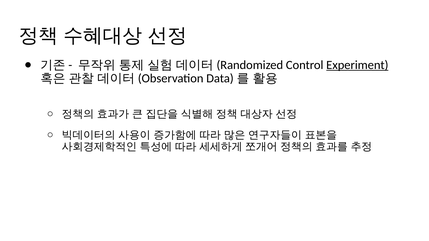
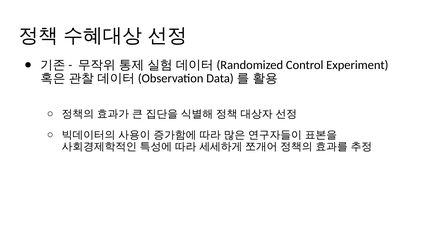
Experiment underline: present -> none
